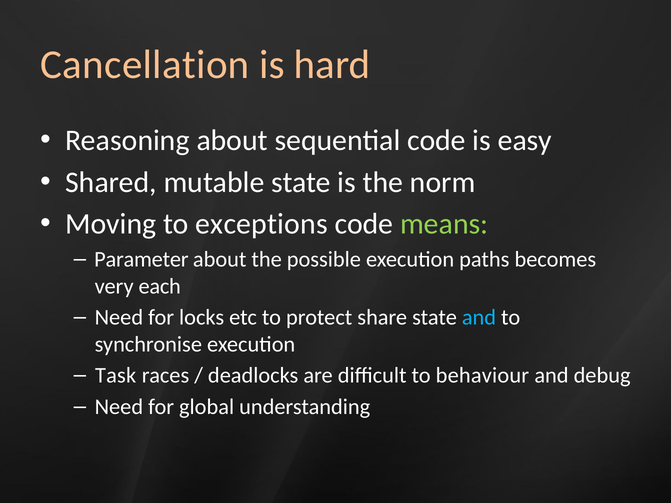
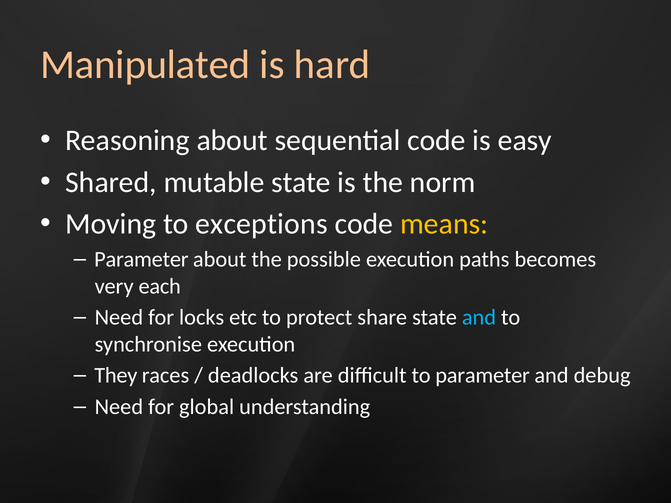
Cancellation: Cancellation -> Manipulated
means colour: light green -> yellow
Task: Task -> They
to behaviour: behaviour -> parameter
